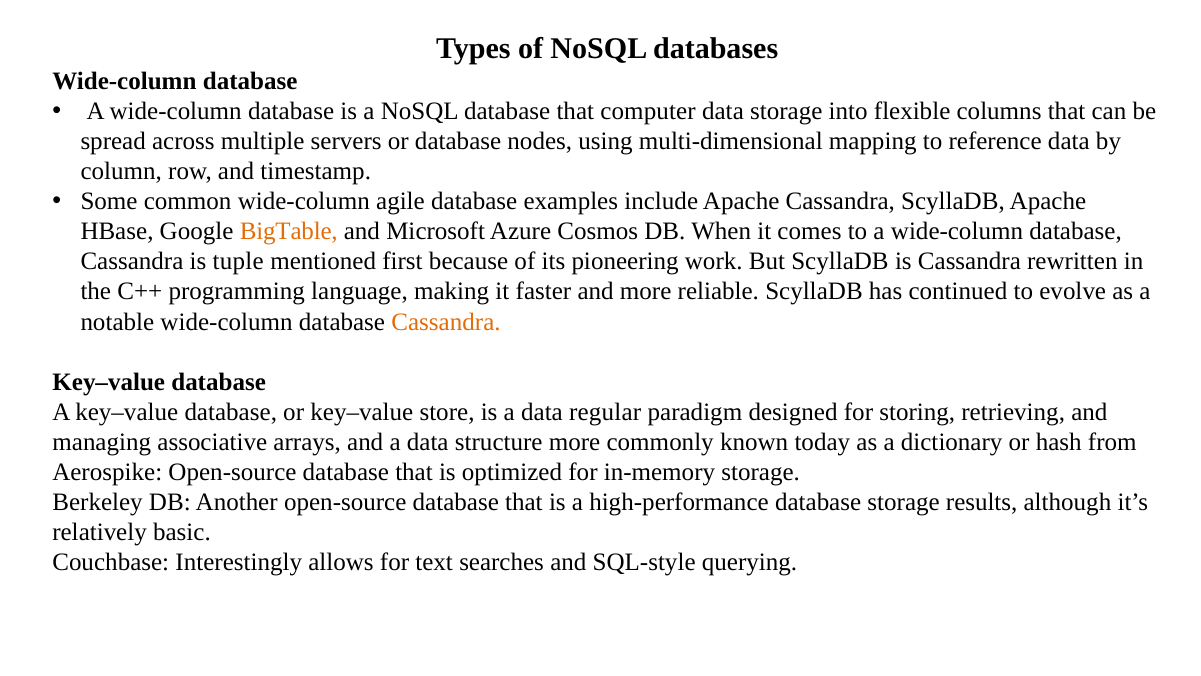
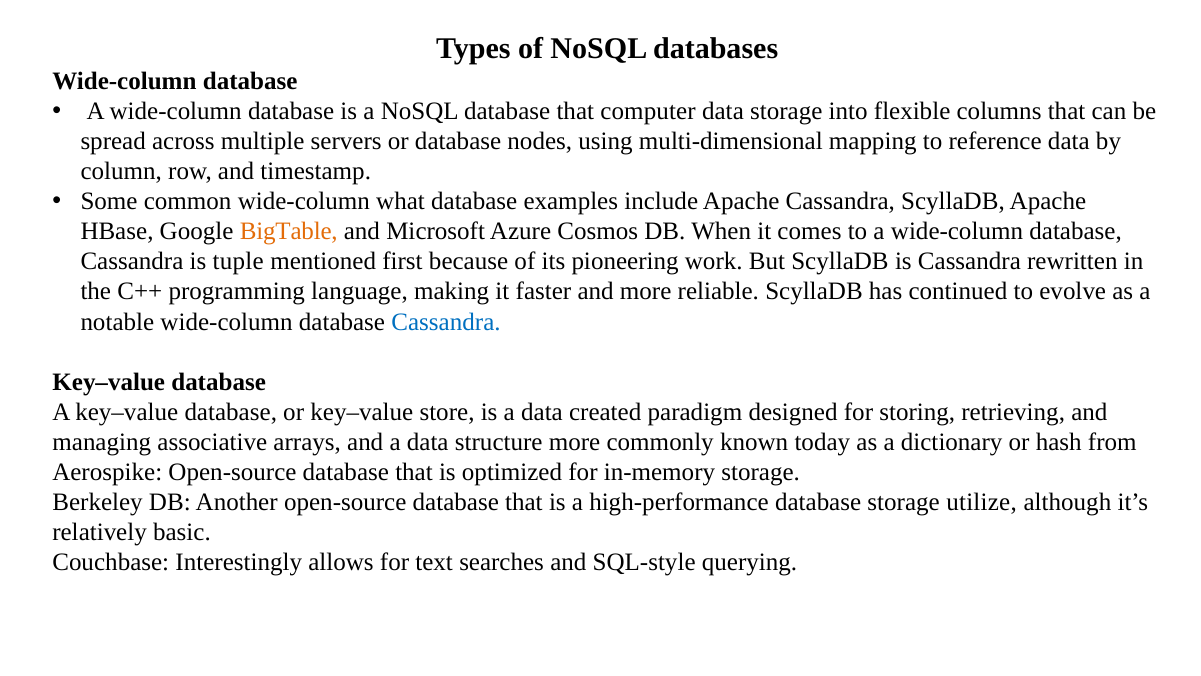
agile: agile -> what
Cassandra at (446, 322) colour: orange -> blue
regular: regular -> created
results: results -> utilize
